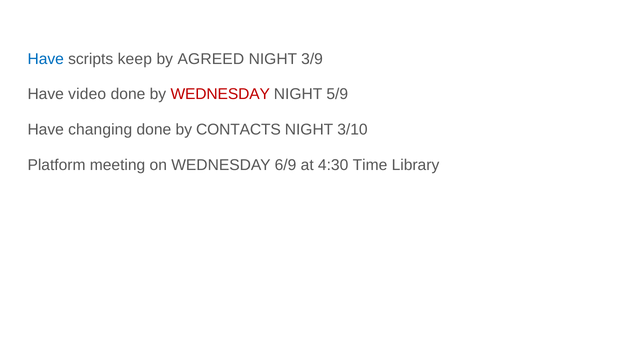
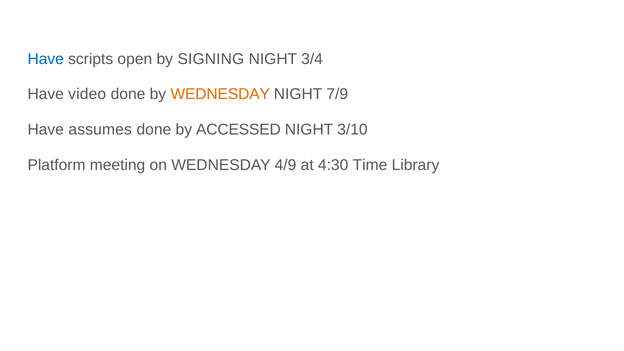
keep: keep -> open
AGREED: AGREED -> SIGNING
3/9: 3/9 -> 3/4
WEDNESDAY at (220, 94) colour: red -> orange
5/9: 5/9 -> 7/9
changing: changing -> assumes
CONTACTS: CONTACTS -> ACCESSED
6/9: 6/9 -> 4/9
